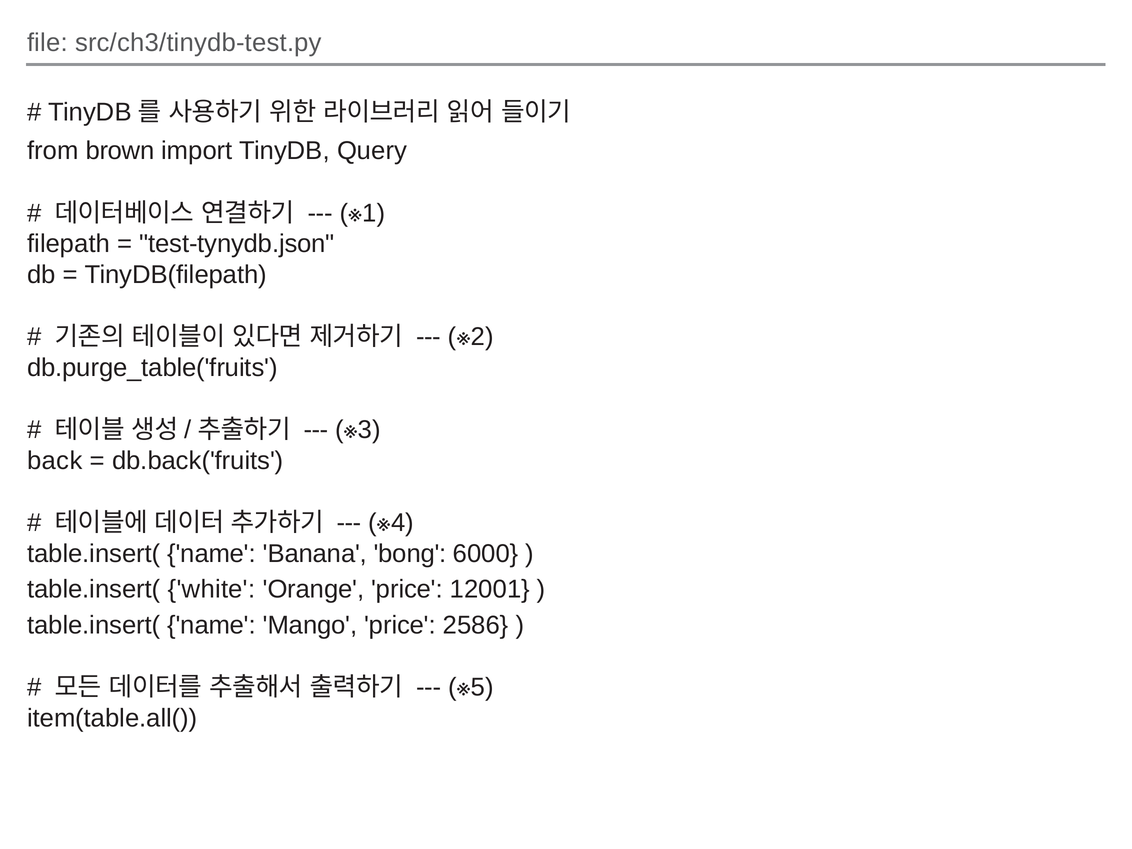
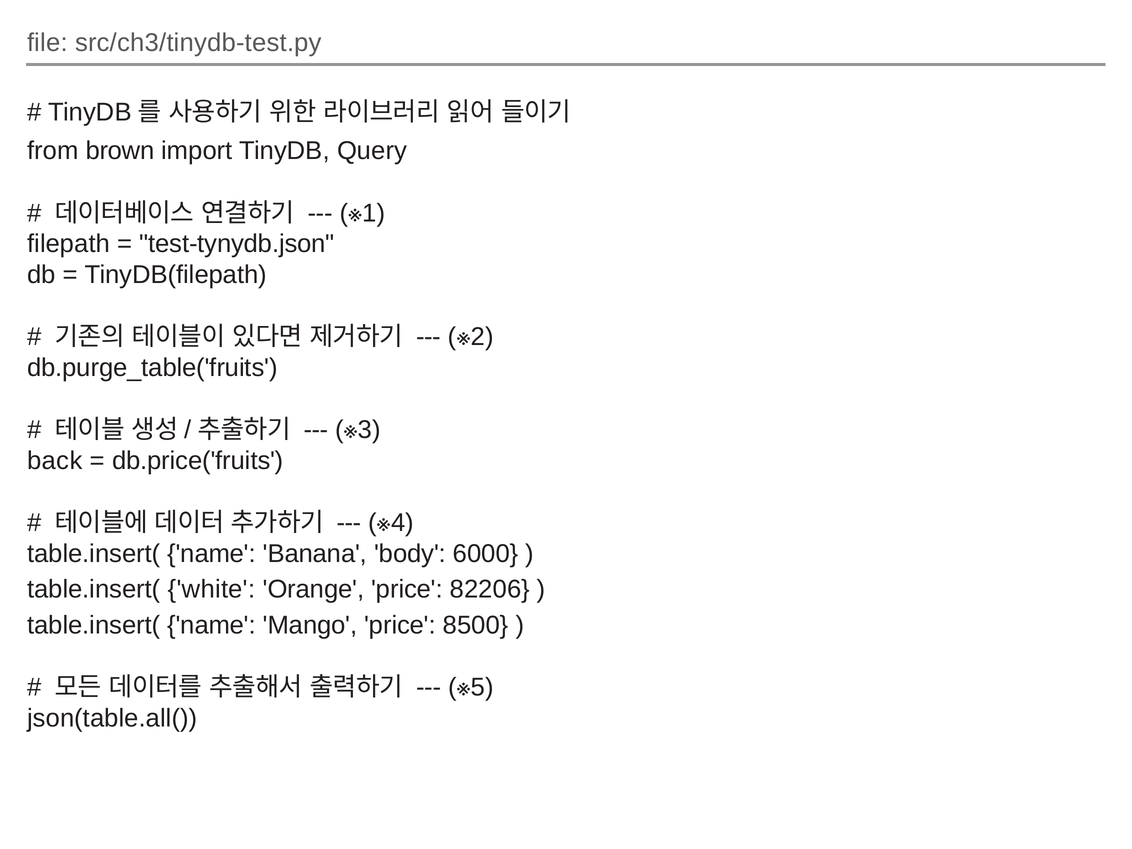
db.back('fruits: db.back('fruits -> db.price('fruits
bong: bong -> body
12001: 12001 -> 82206
2586: 2586 -> 8500
item(table.all(: item(table.all( -> json(table.all(
